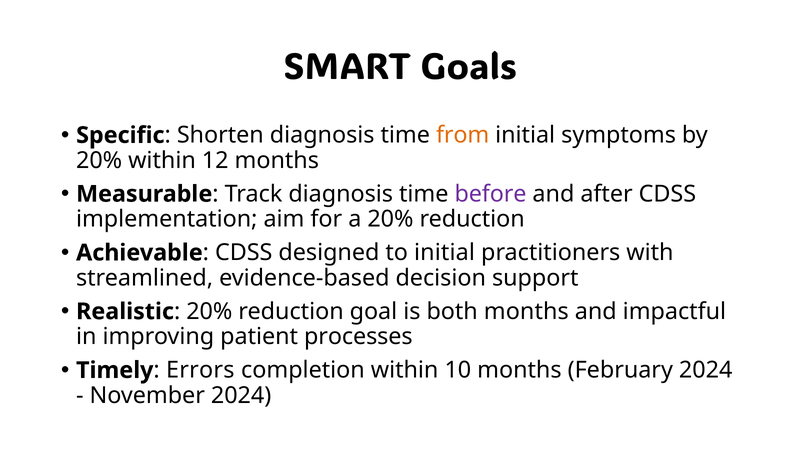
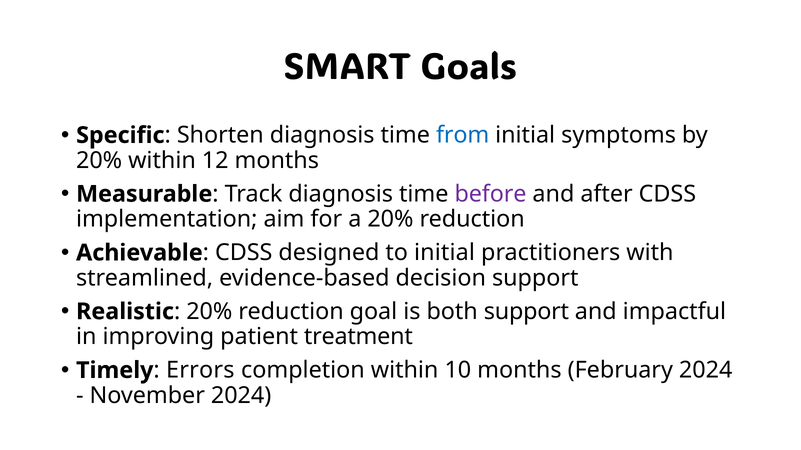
from colour: orange -> blue
both months: months -> support
processes: processes -> treatment
